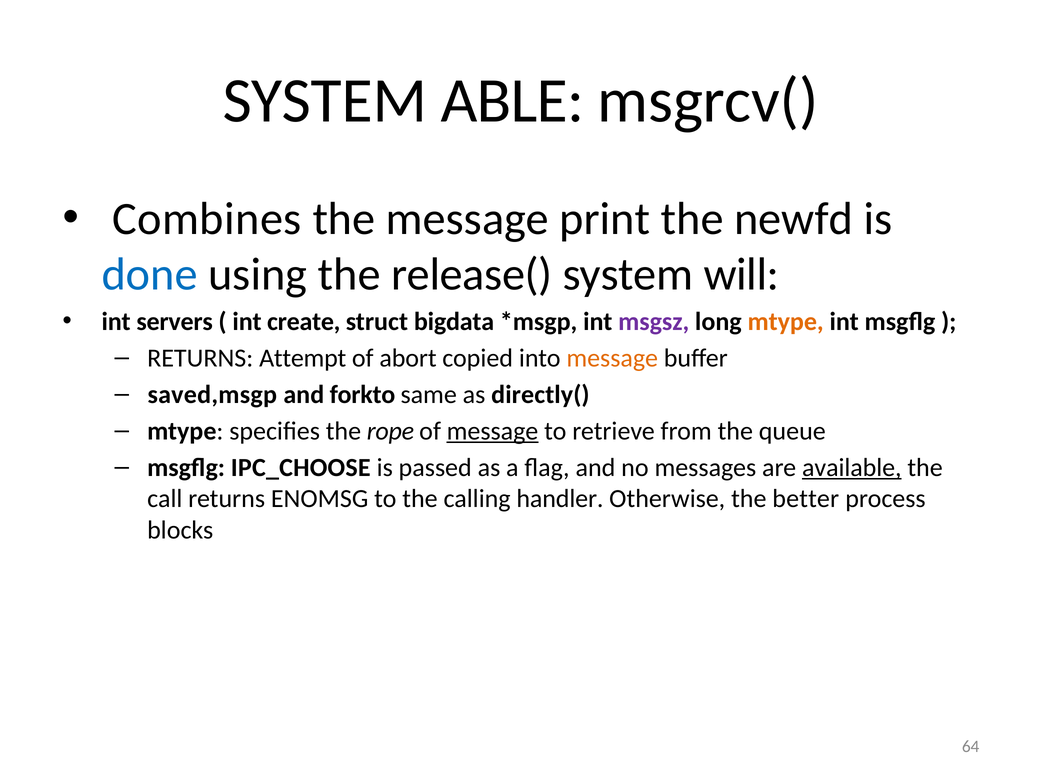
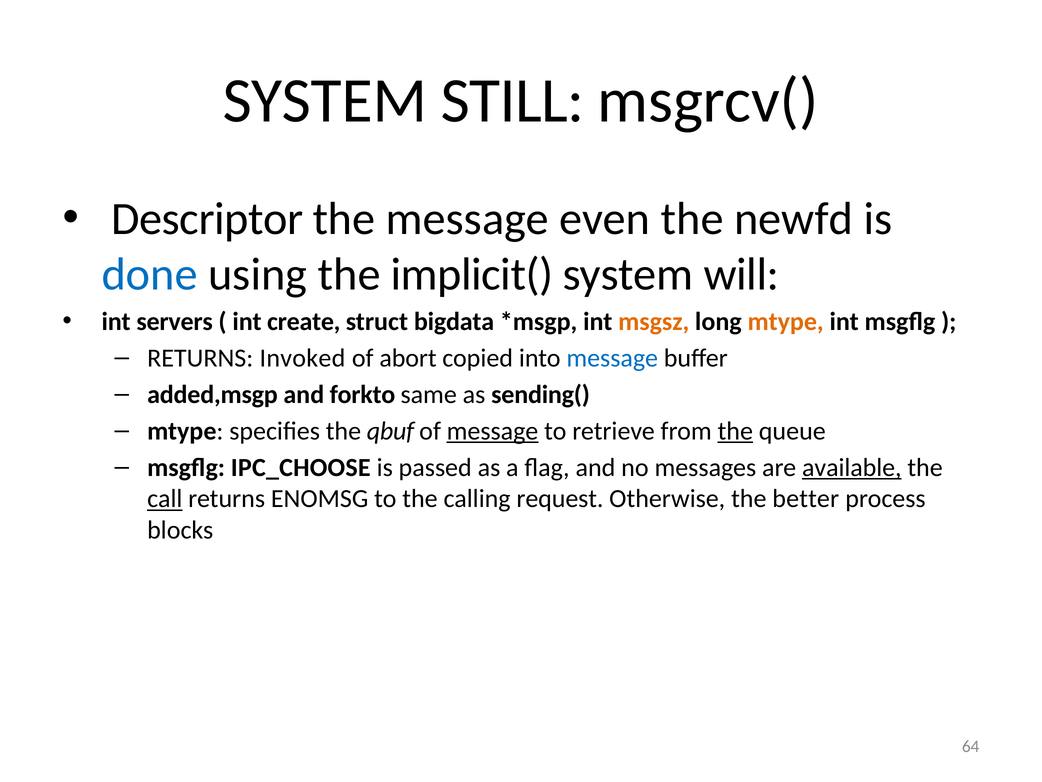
ABLE: ABLE -> STILL
Combines: Combines -> Descriptor
print: print -> even
release(: release( -> implicit(
msgsz colour: purple -> orange
Attempt: Attempt -> Invoked
message at (612, 358) colour: orange -> blue
saved,msgp: saved,msgp -> added,msgp
directly(: directly( -> sending(
rope: rope -> qbuf
the at (735, 431) underline: none -> present
call underline: none -> present
handler: handler -> request
